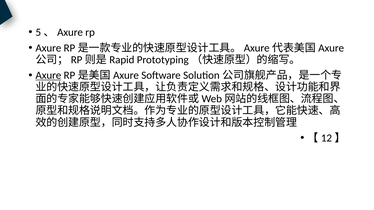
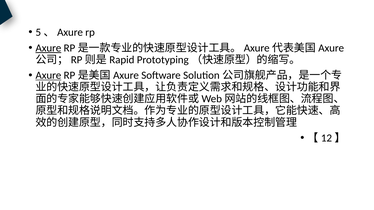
Axure at (48, 48) underline: none -> present
